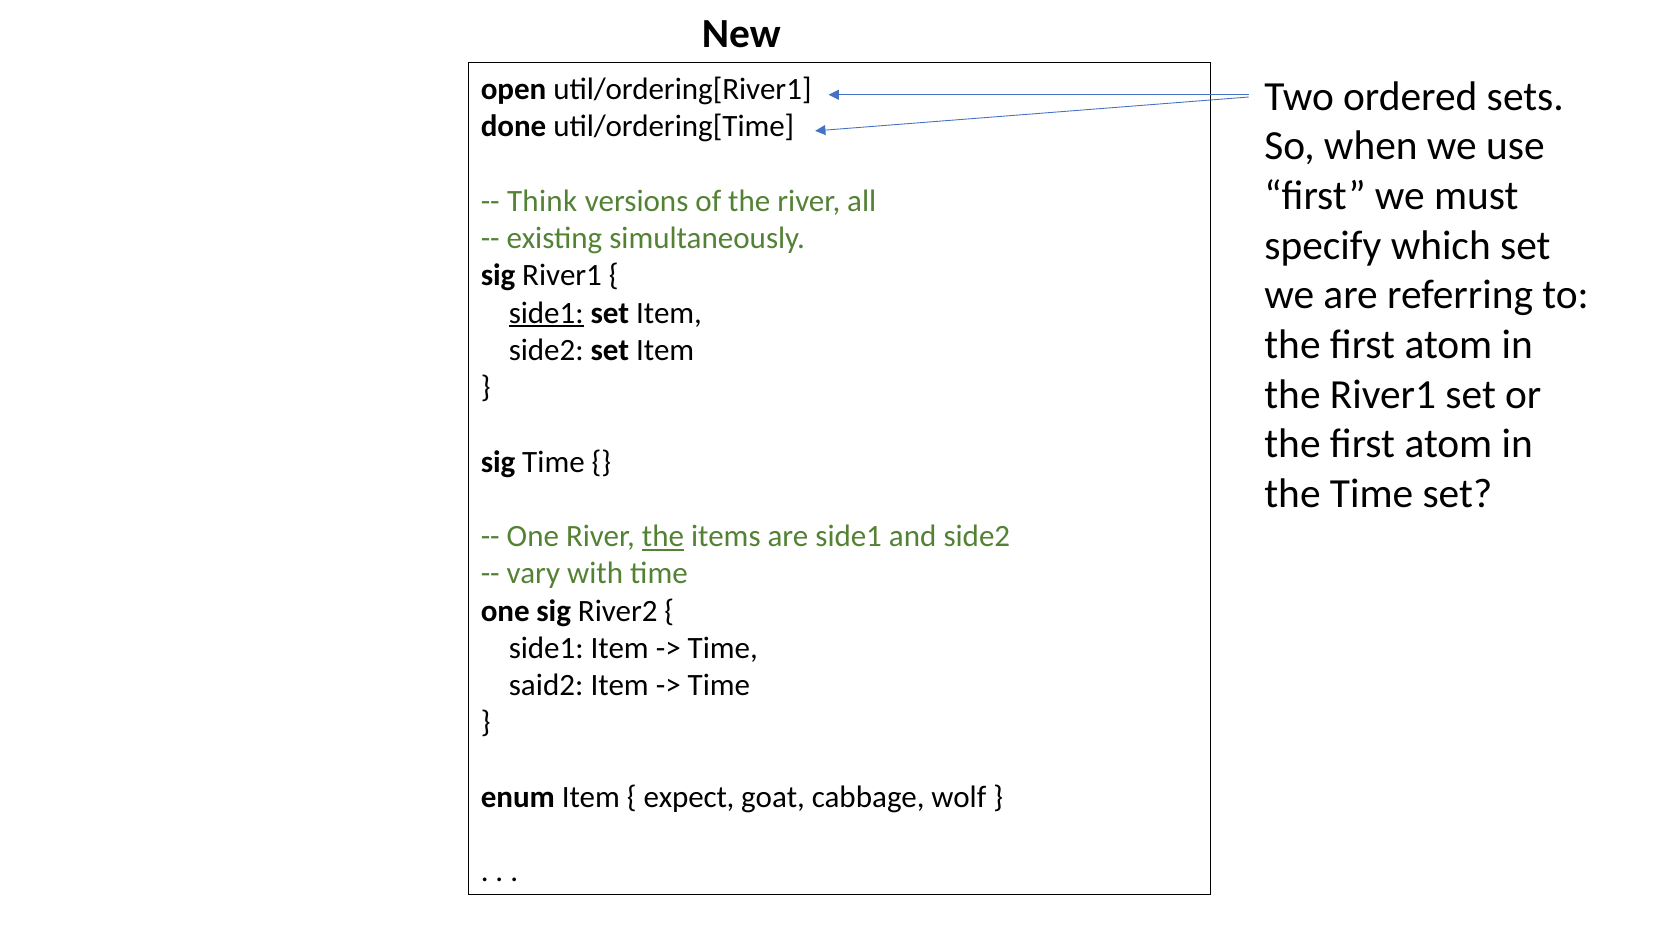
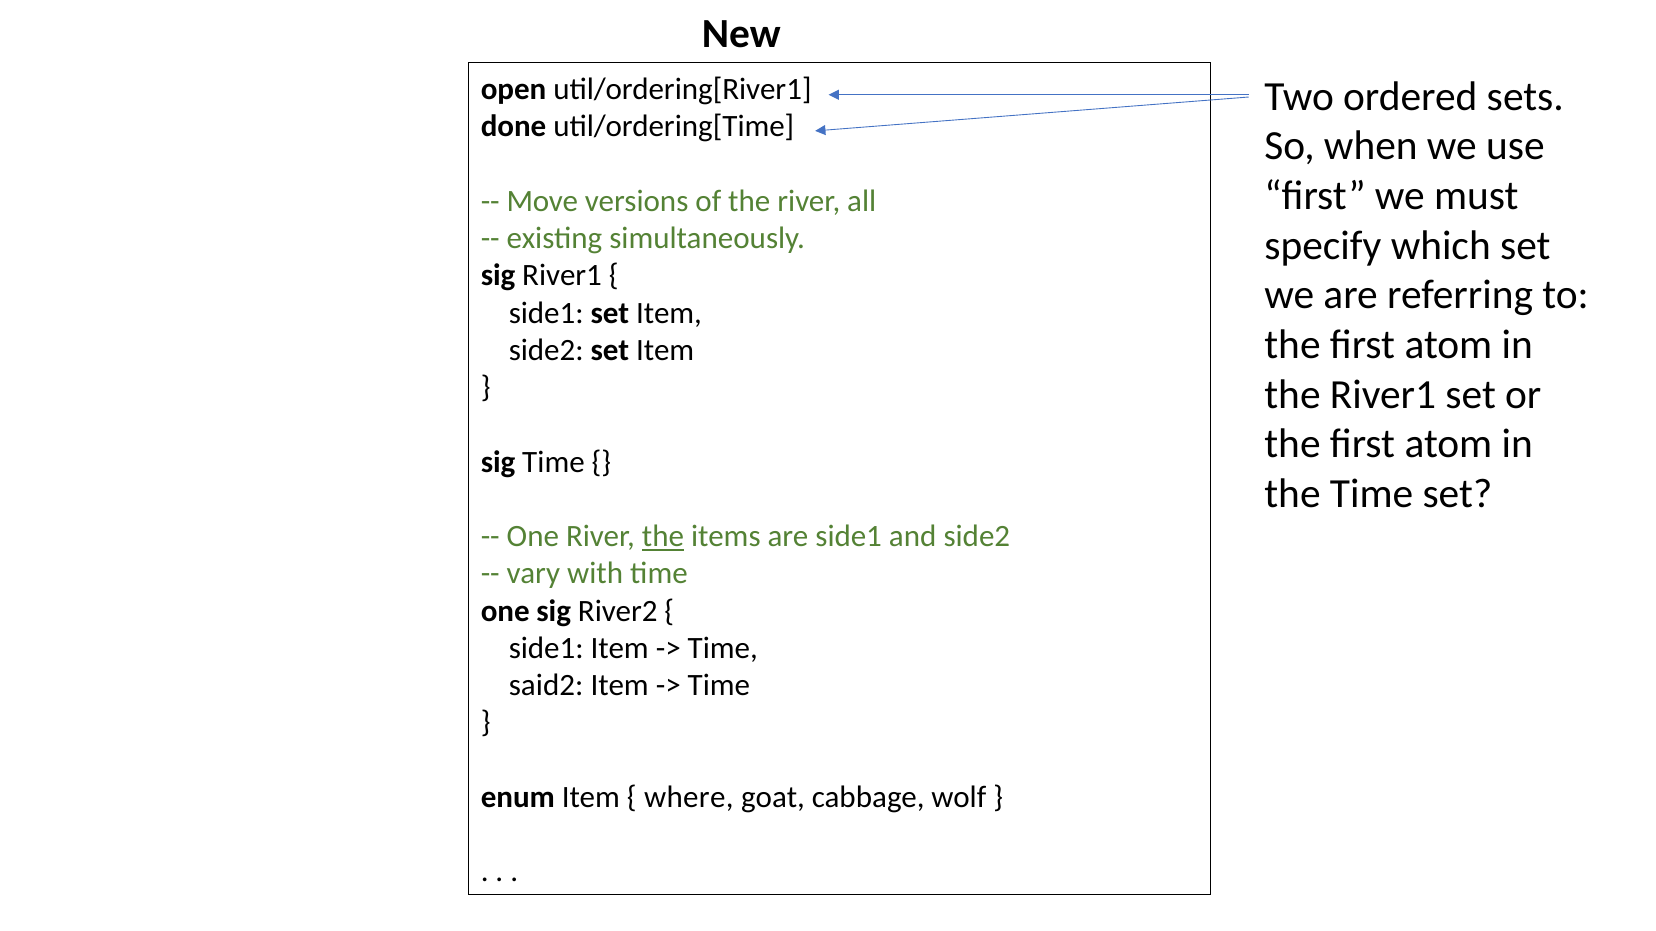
Think: Think -> Move
side1 at (546, 313) underline: present -> none
expect: expect -> where
